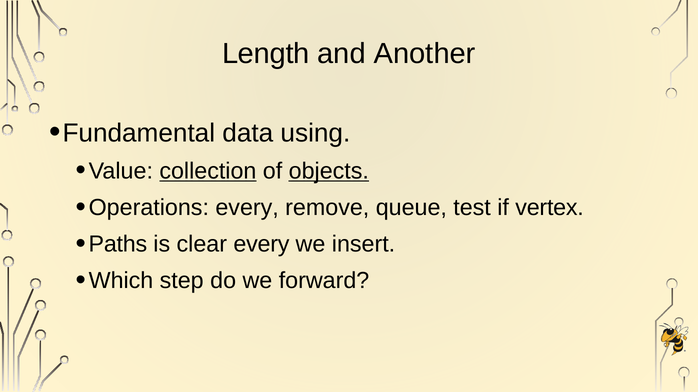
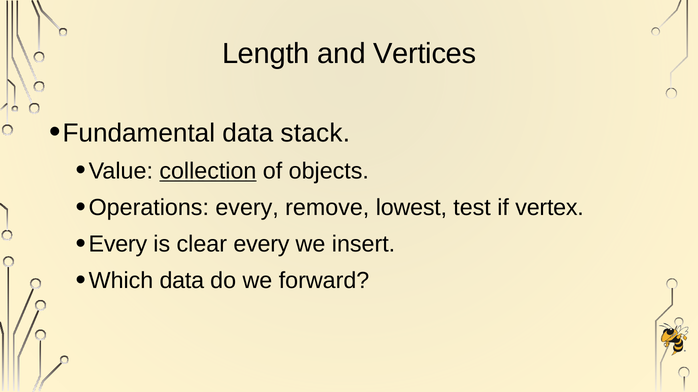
Another: Another -> Vertices
using: using -> stack
objects underline: present -> none
queue: queue -> lowest
Paths at (118, 245): Paths -> Every
Which step: step -> data
